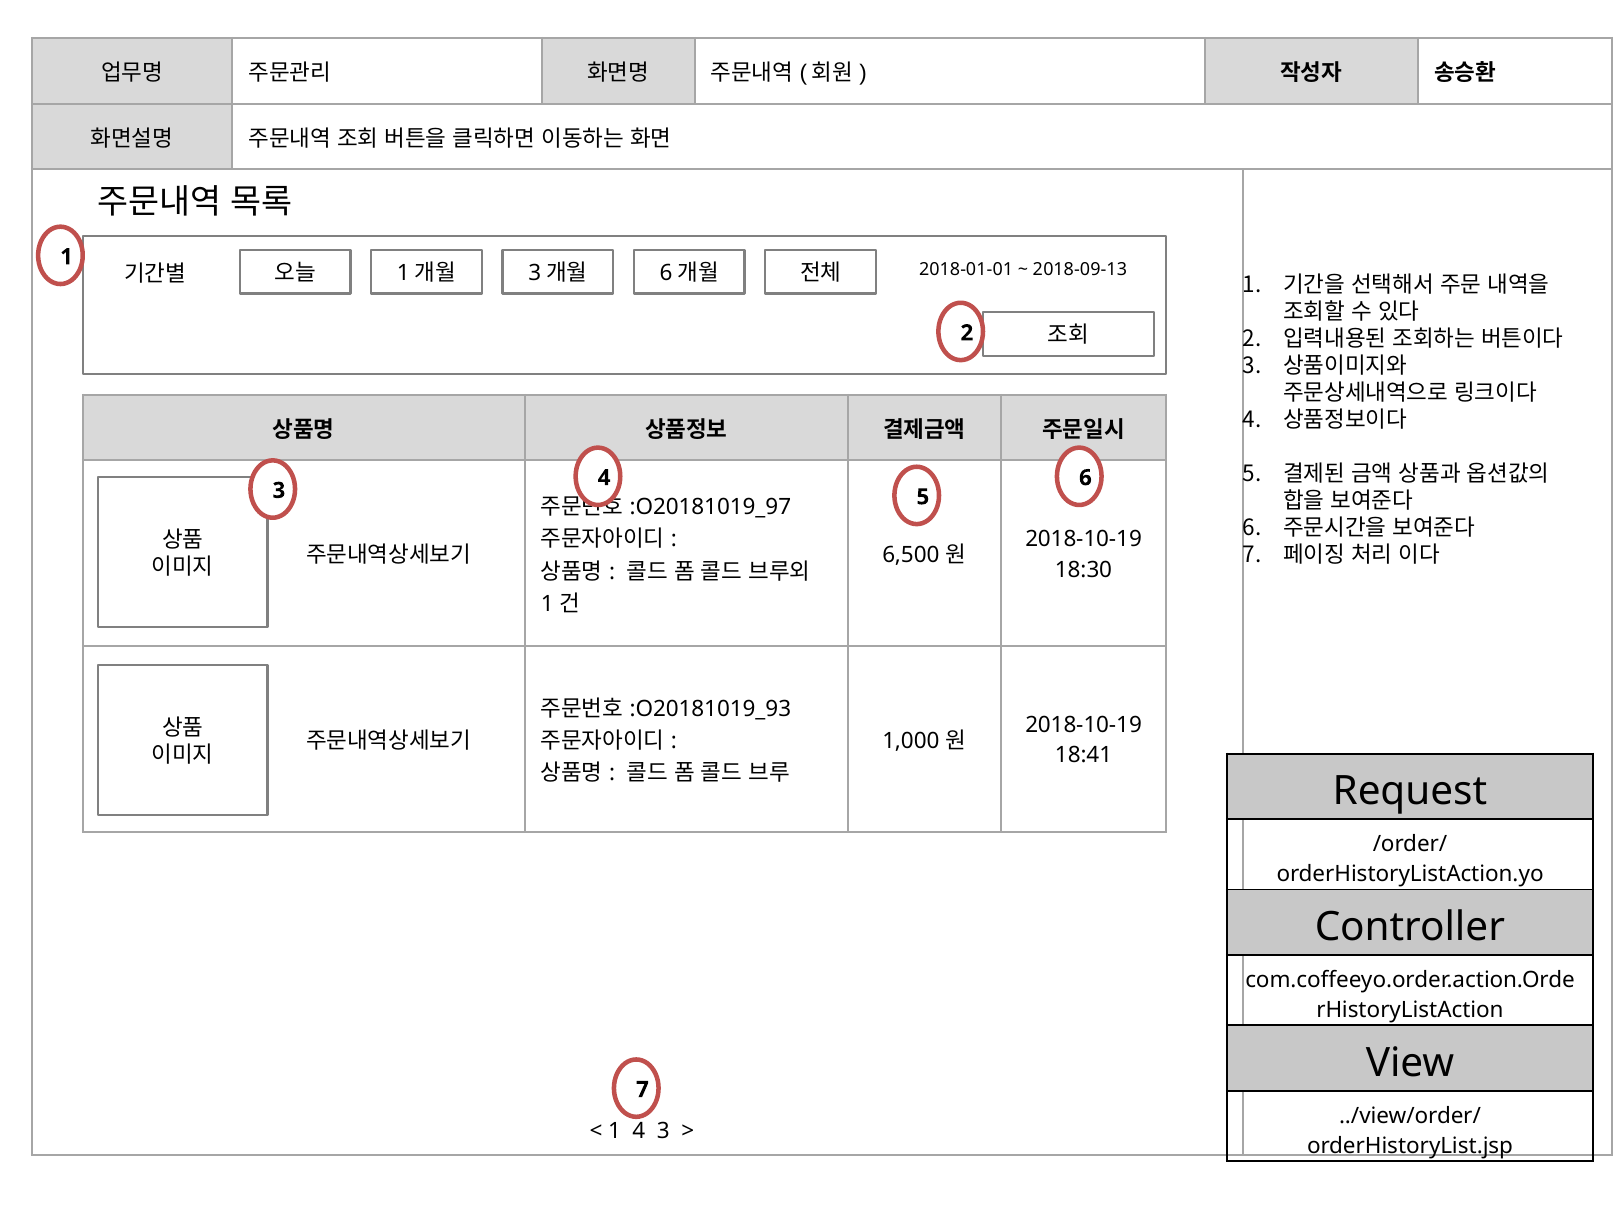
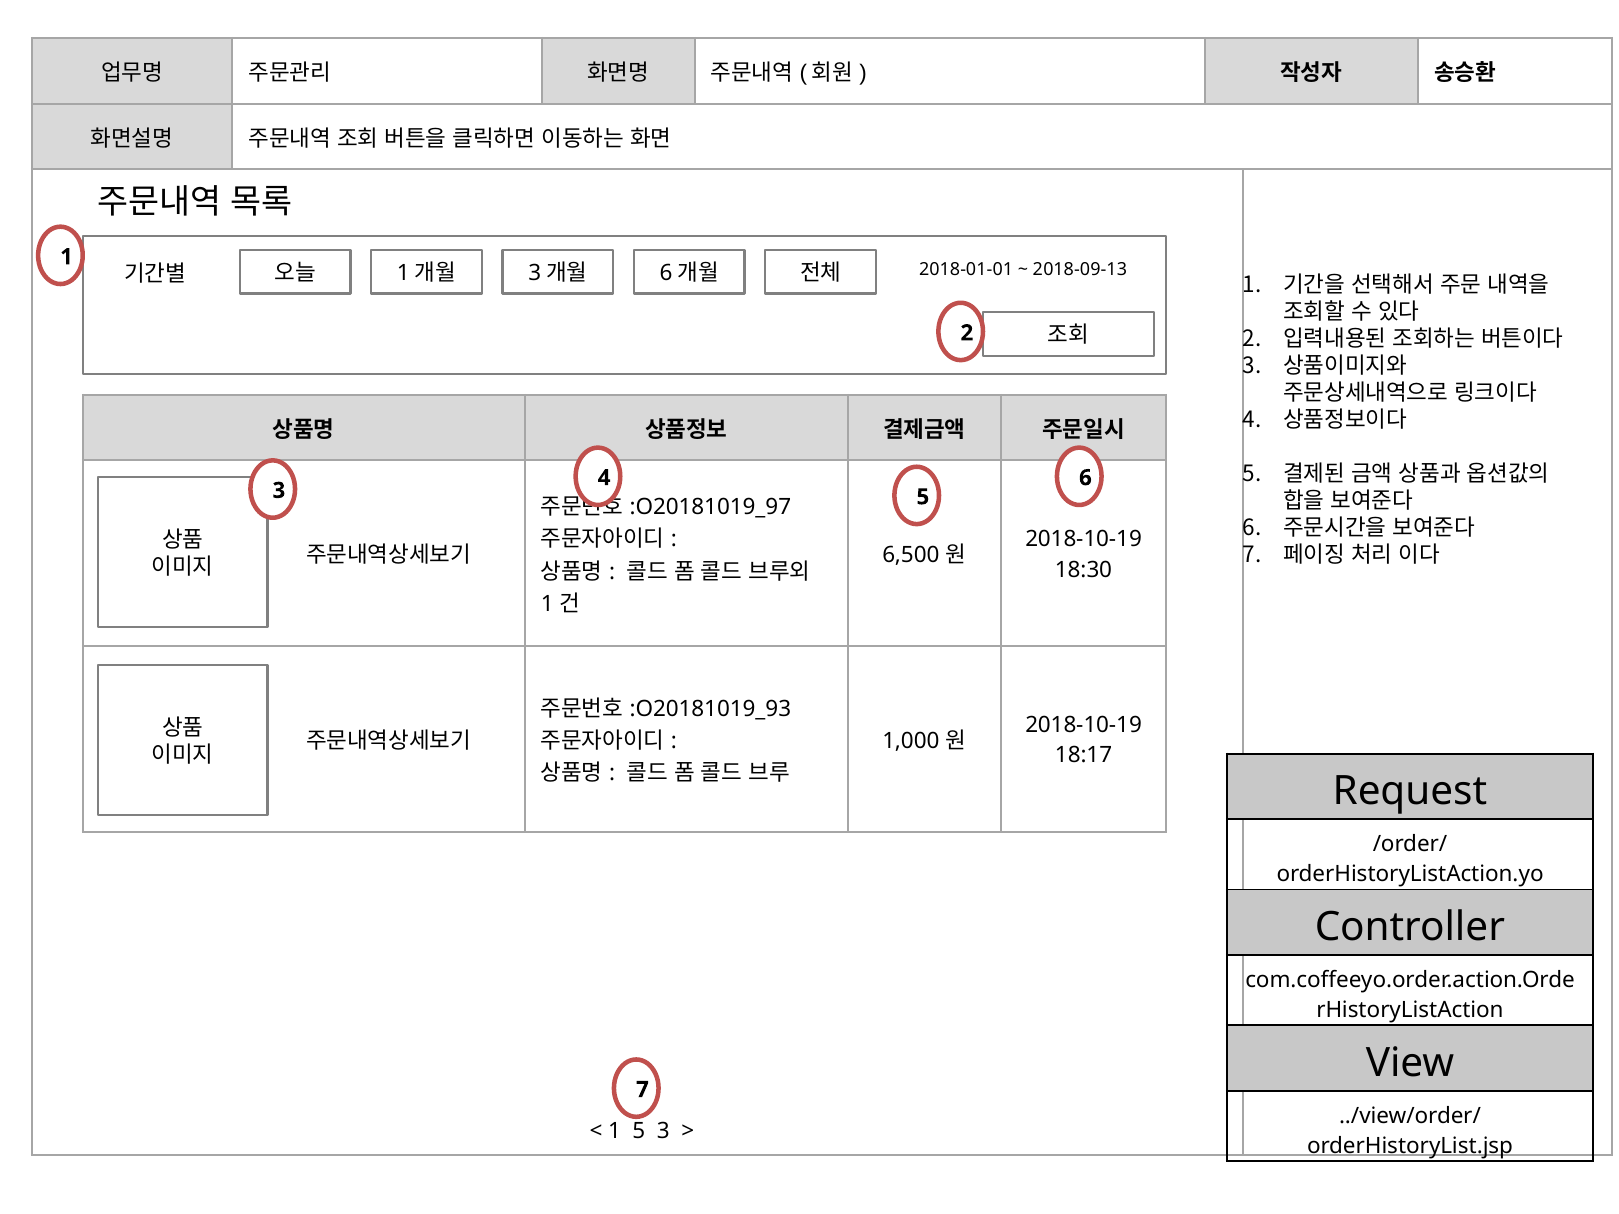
18:41: 18:41 -> 18:17
4 at (639, 1132): 4 -> 5
